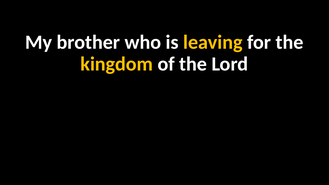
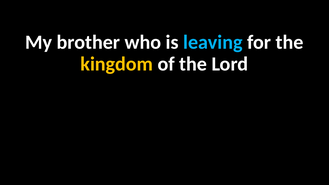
leaving colour: yellow -> light blue
